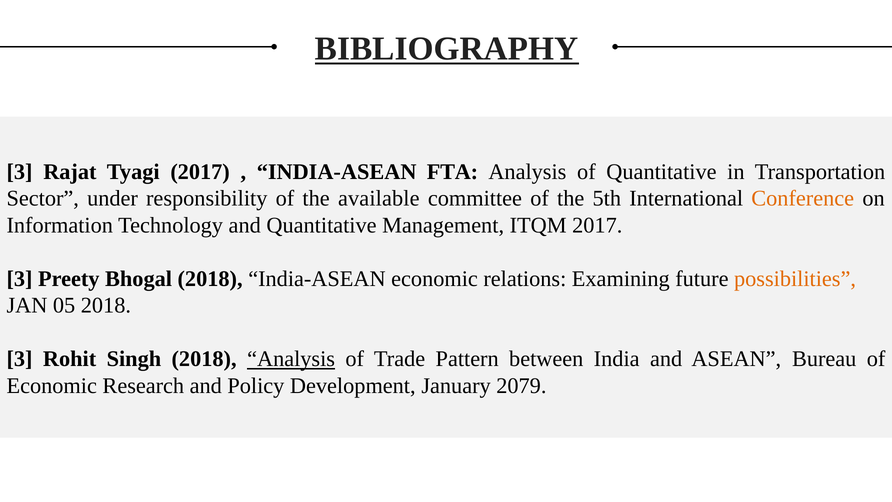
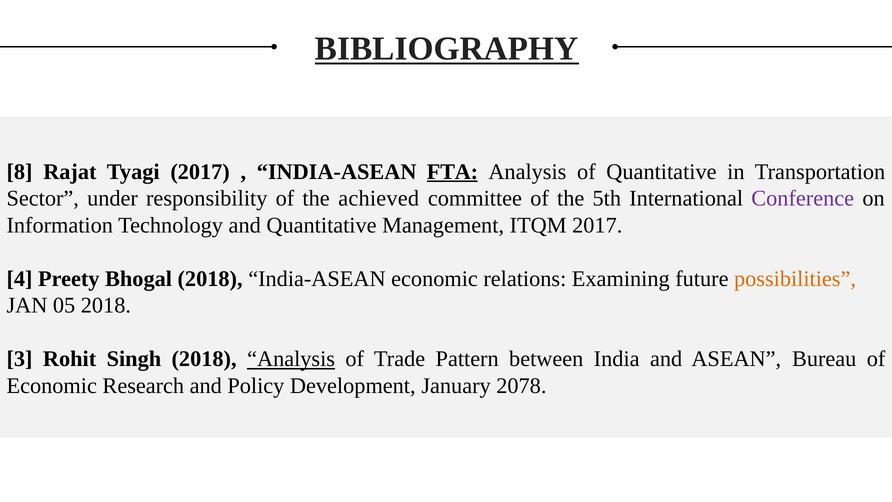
3 at (20, 172): 3 -> 8
FTA underline: none -> present
available: available -> achieved
Conference colour: orange -> purple
3 at (20, 279): 3 -> 4
2079: 2079 -> 2078
